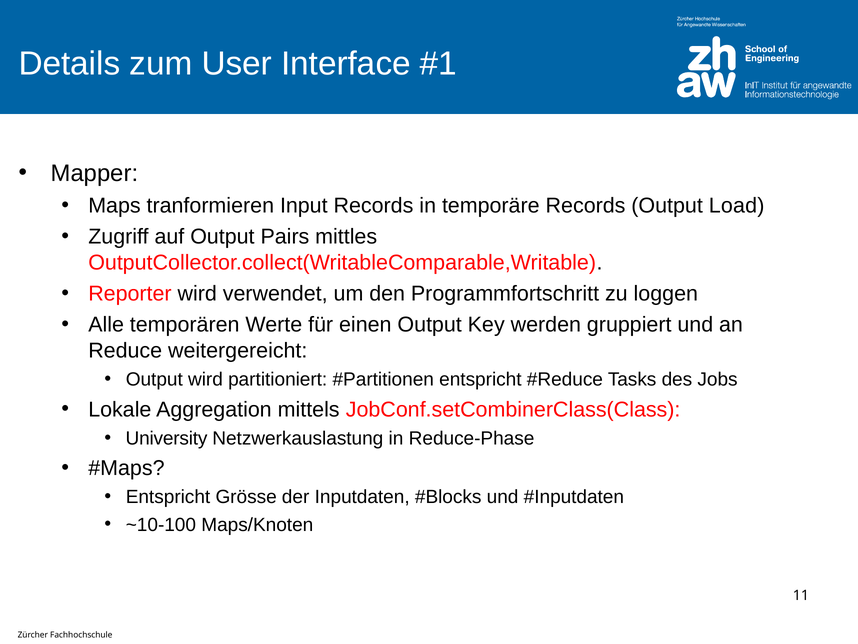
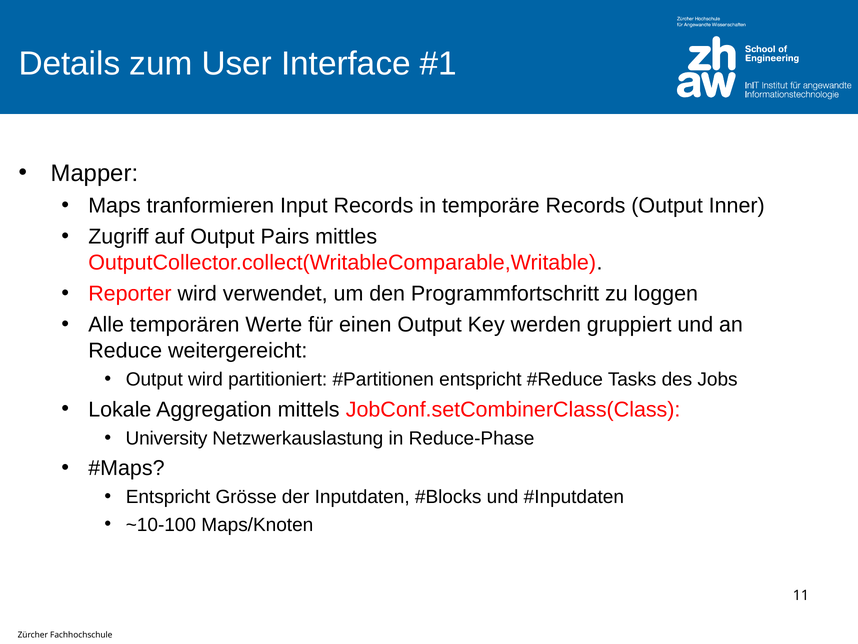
Load: Load -> Inner
